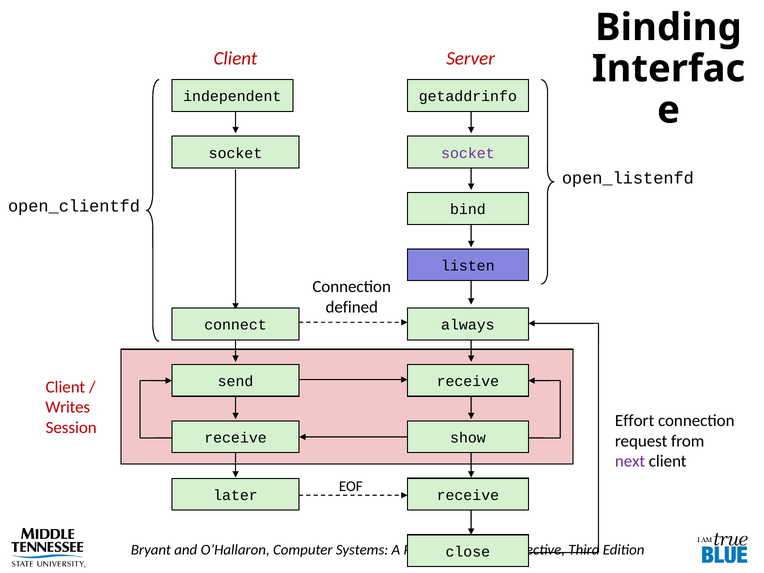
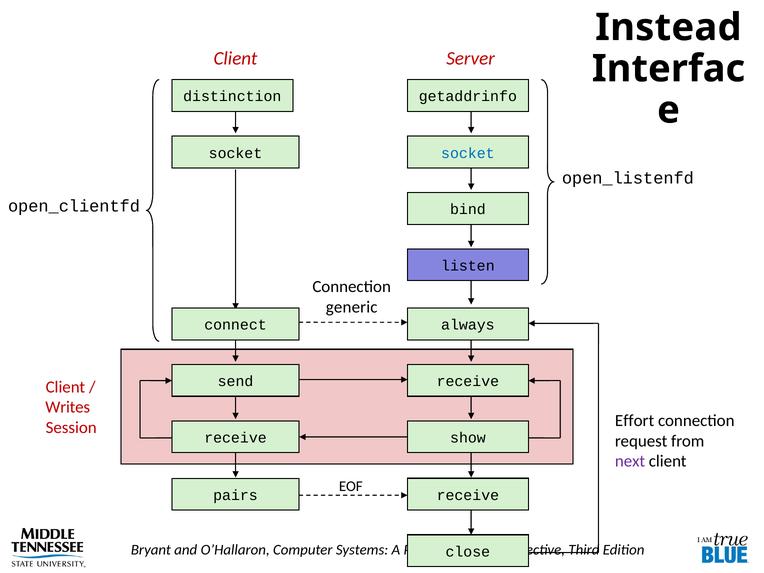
Binding: Binding -> Instead
independent: independent -> distinction
socket at (468, 153) colour: purple -> blue
defined: defined -> generic
later: later -> pairs
